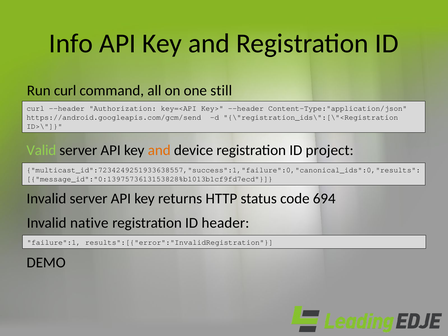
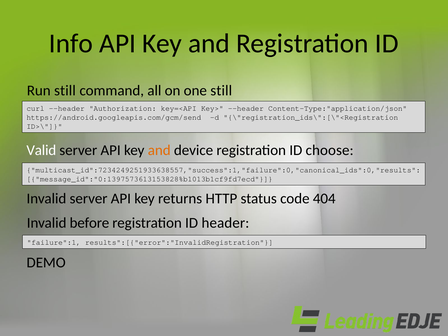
Run curl: curl -> still
Valid colour: light green -> white
project: project -> choose
694: 694 -> 404
native: native -> before
